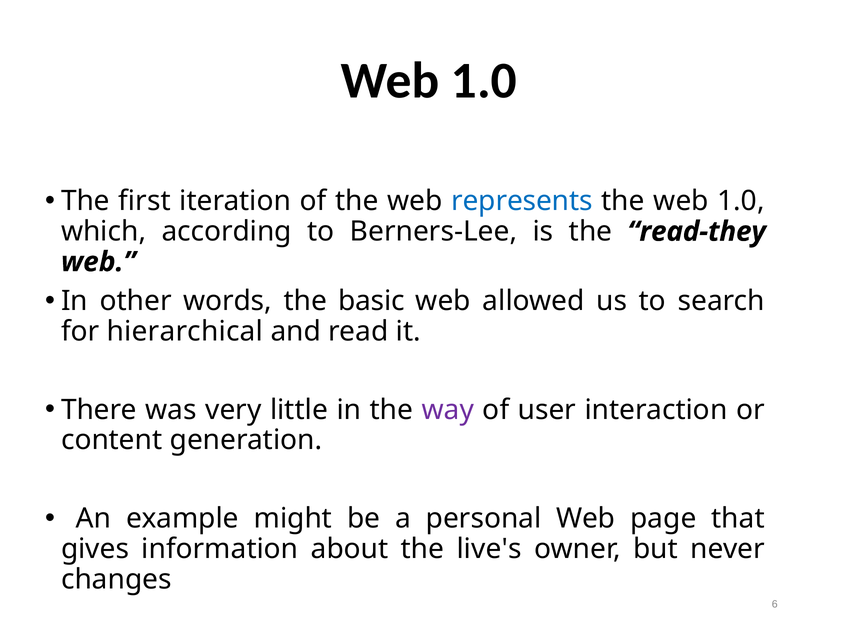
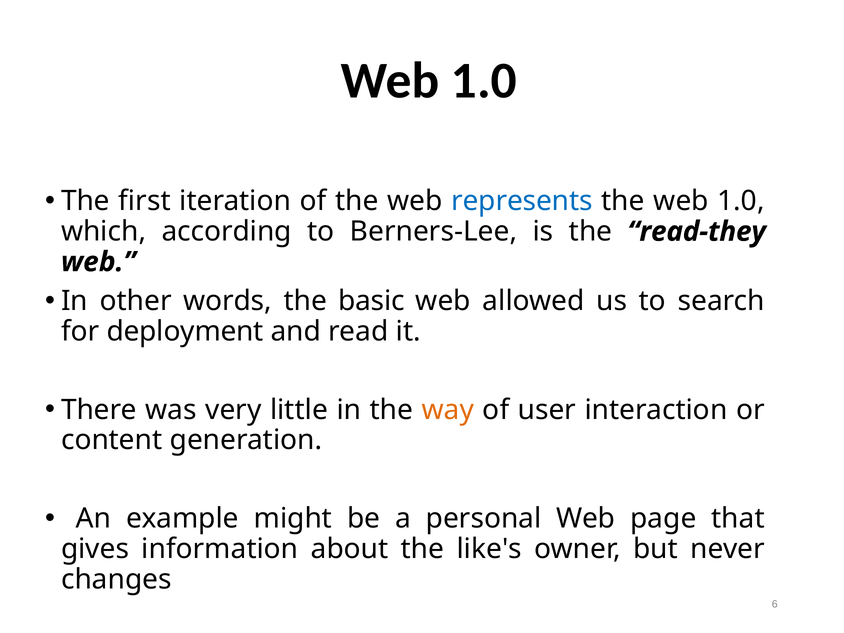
hierarchical: hierarchical -> deployment
way colour: purple -> orange
live's: live's -> like's
